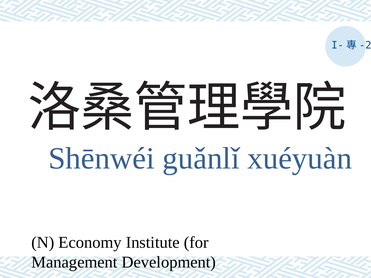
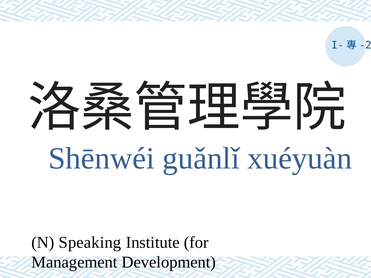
Economy: Economy -> Speaking
